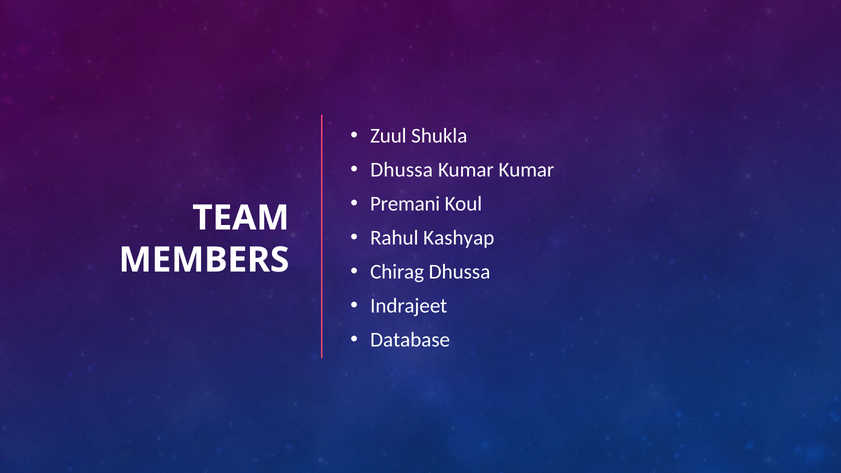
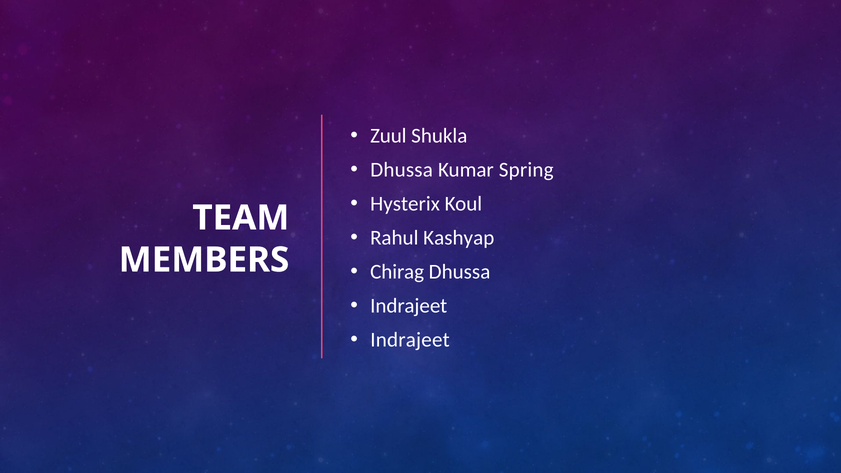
Kumar Kumar: Kumar -> Spring
Premani: Premani -> Hysterix
Database at (410, 340): Database -> Indrajeet
